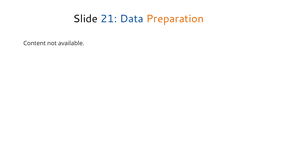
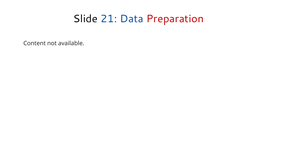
Preparation colour: orange -> red
